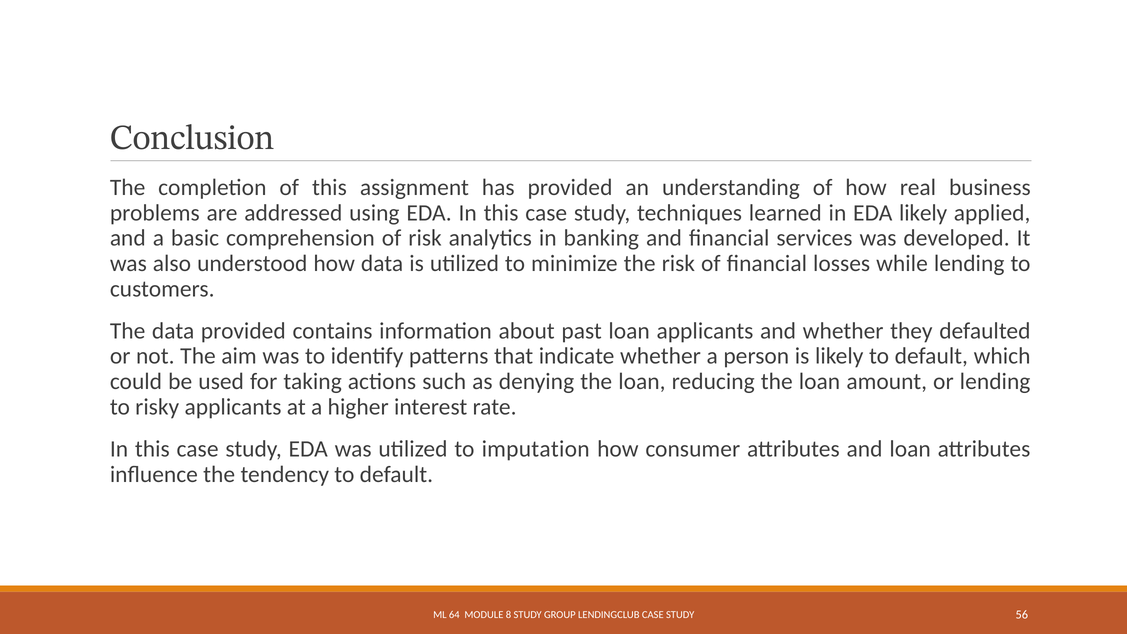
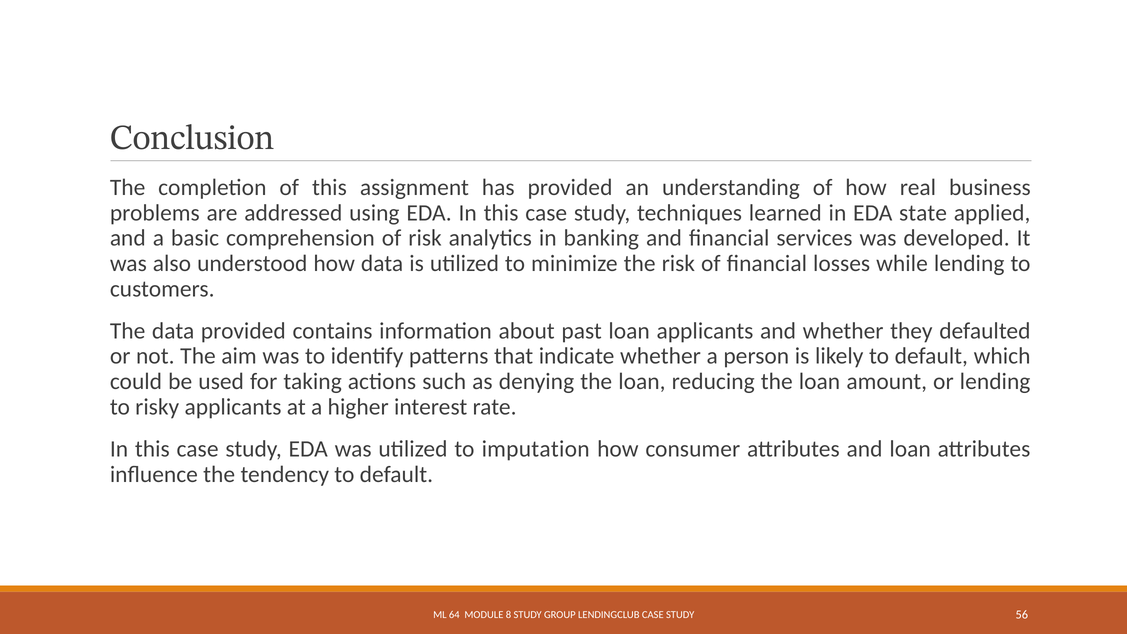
EDA likely: likely -> state
